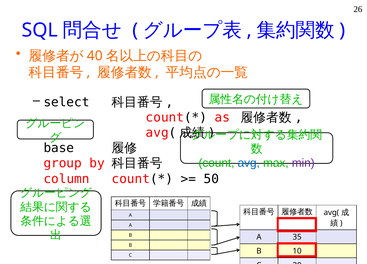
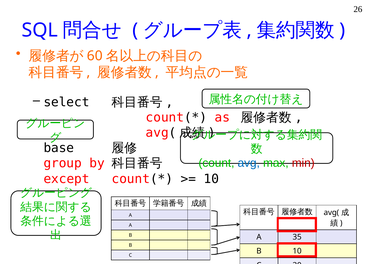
40: 40 -> 60
min colour: purple -> red
column: column -> except
50 at (211, 179): 50 -> 10
